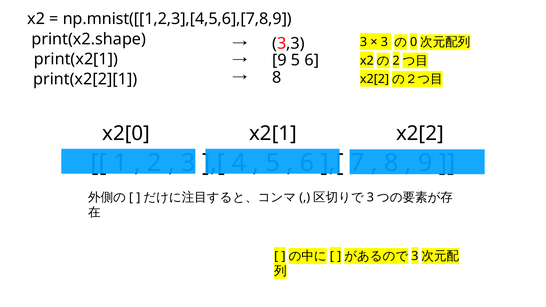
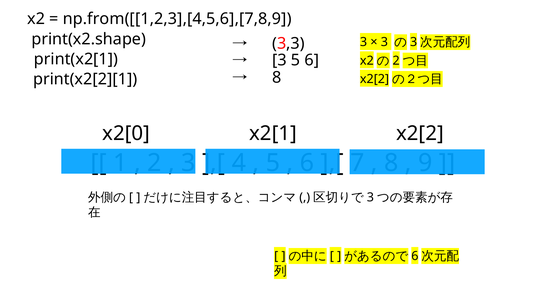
np.mnist([[1,2,3],[4,5,6],[7,8,9: np.mnist([[1,2,3],[4,5,6],[7,8,9 -> np.from([[1,2,3],[4,5,6],[7,8,9
0 at (414, 42): 0 -> 3
9 at (279, 60): 9 -> 3
3 at (415, 256): 3 -> 6
